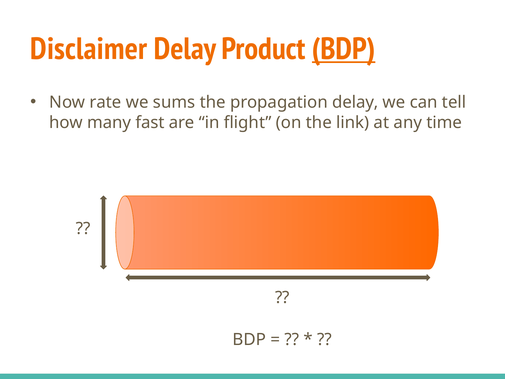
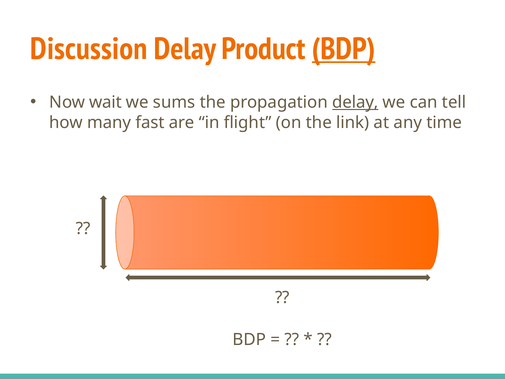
Disclaimer: Disclaimer -> Discussion
rate: rate -> wait
delay at (355, 102) underline: none -> present
